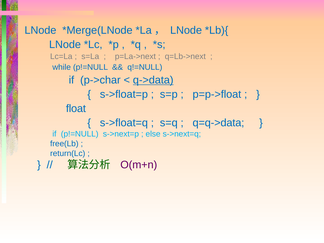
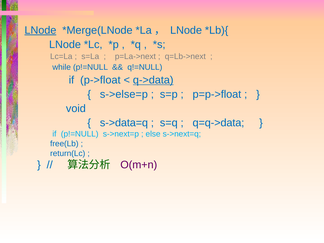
LNode at (40, 30) underline: none -> present
p->char: p->char -> p->float
s->float=p: s->float=p -> s->else=p
float: float -> void
s->float=q: s->float=q -> s->data=q
